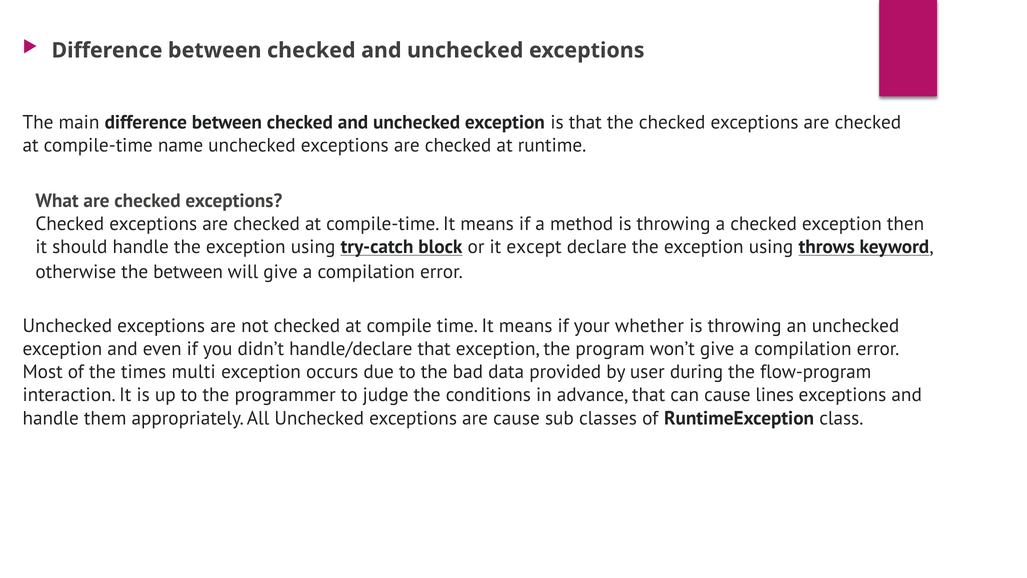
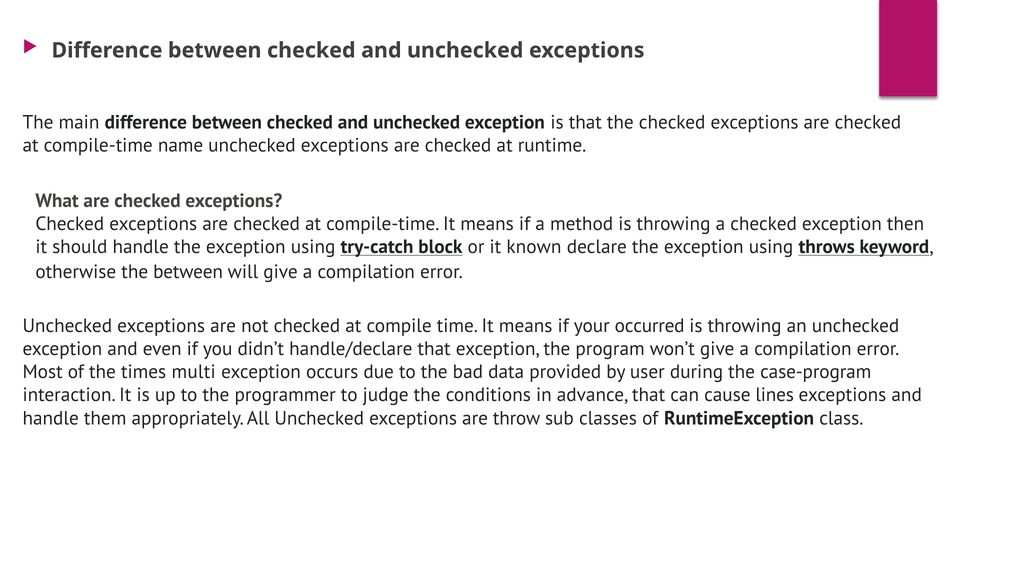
except: except -> known
whether: whether -> occurred
flow-program: flow-program -> case-program
are cause: cause -> throw
